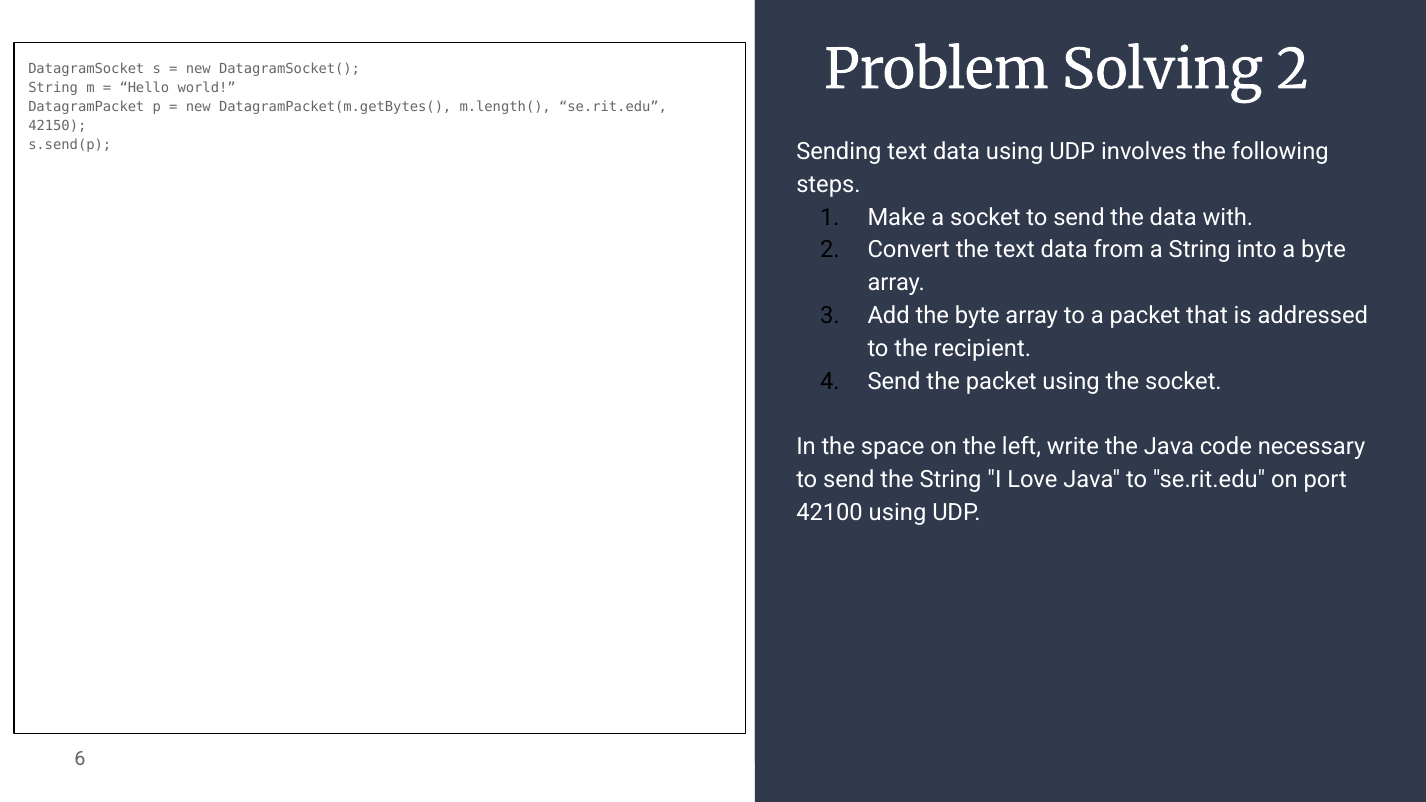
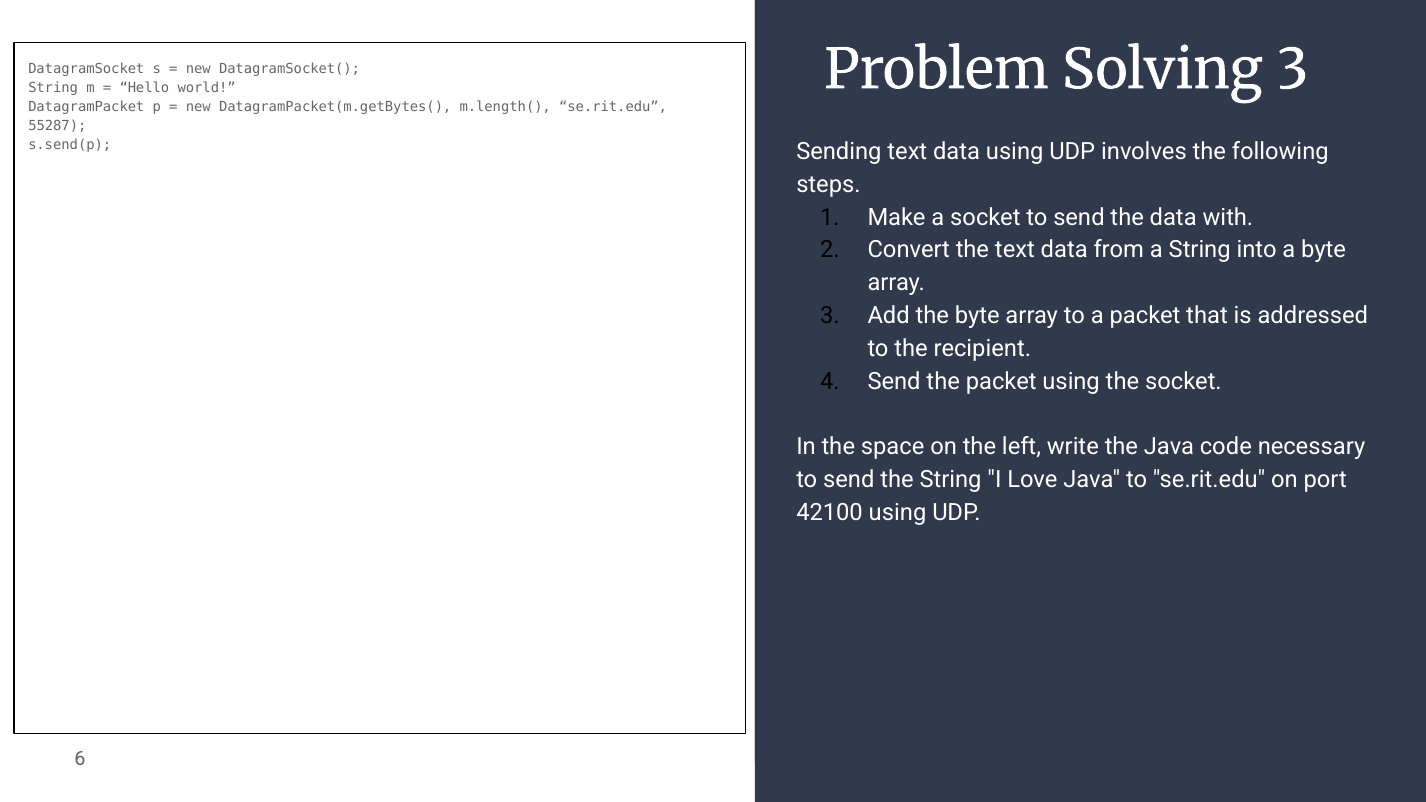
Solving 2: 2 -> 3
42150: 42150 -> 55287
